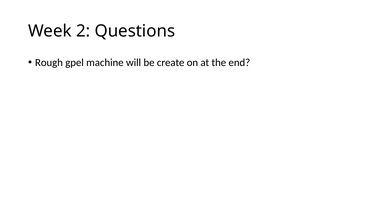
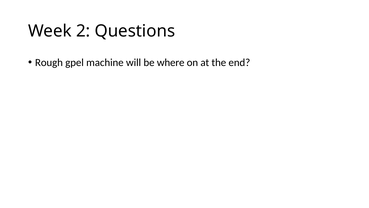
create: create -> where
